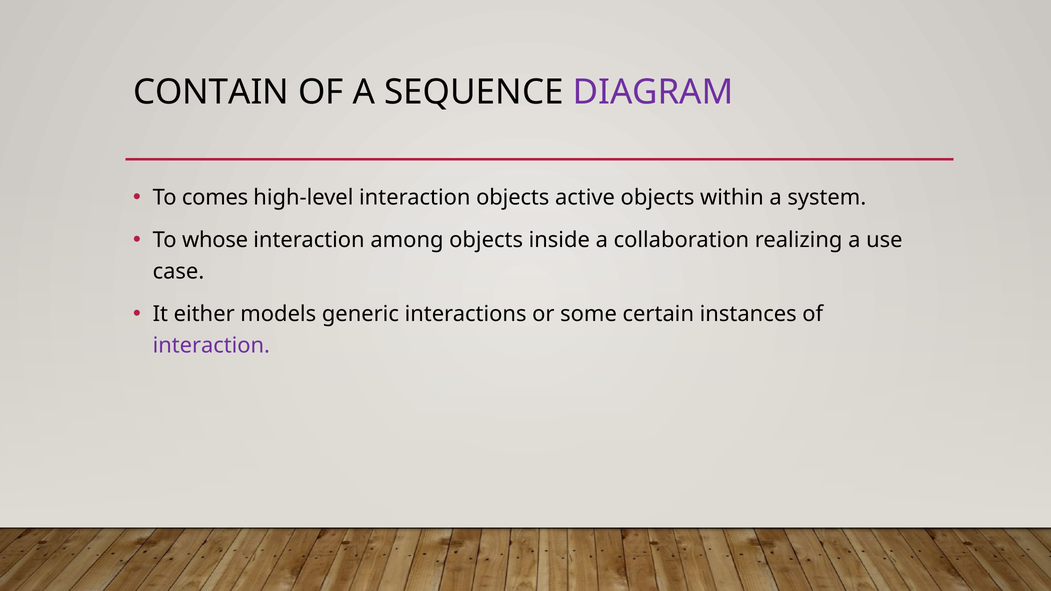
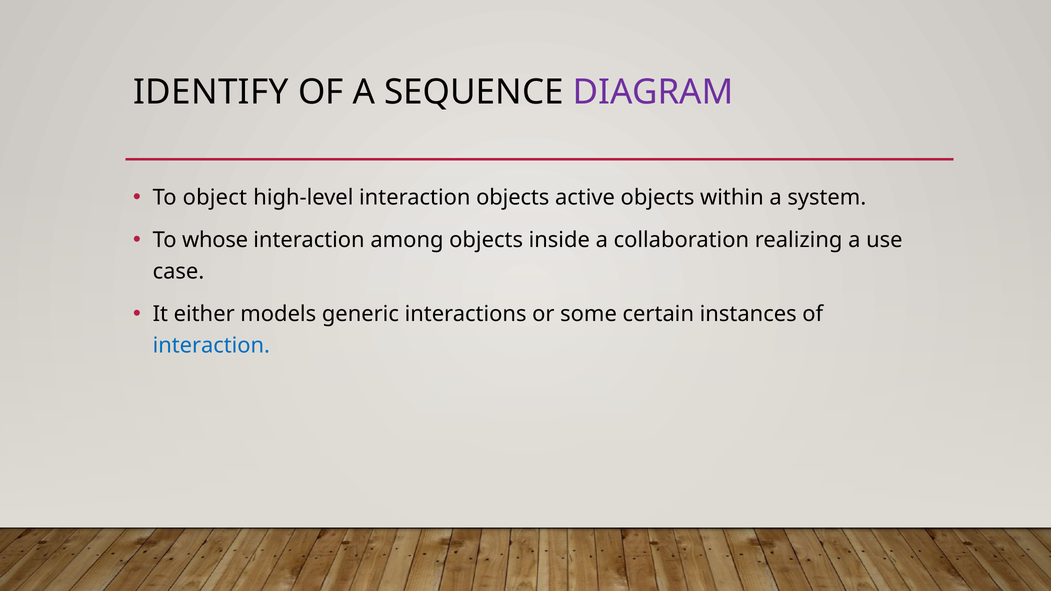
CONTAIN: CONTAIN -> IDENTIFY
comes: comes -> object
interaction at (211, 346) colour: purple -> blue
